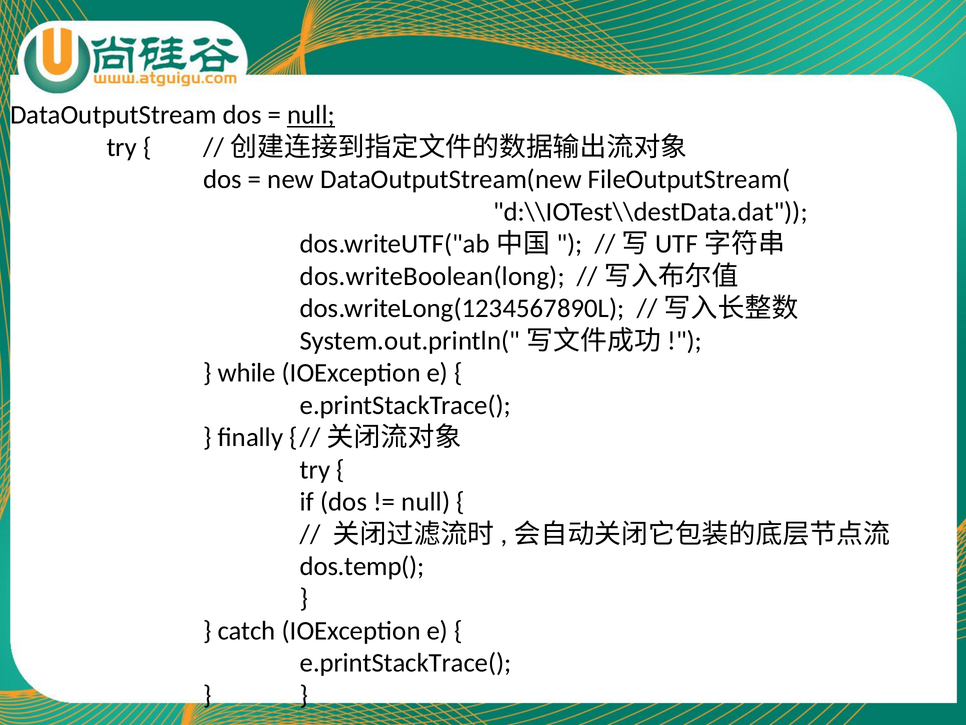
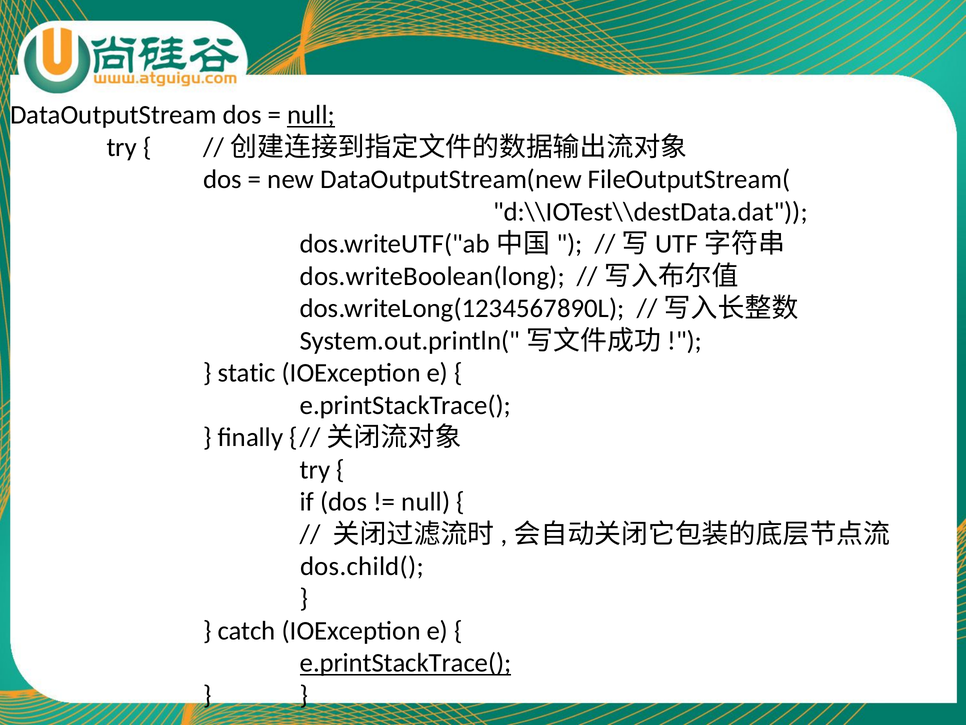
while: while -> static
dos.temp(: dos.temp( -> dos.child(
e.printStackTrace( at (406, 663) underline: none -> present
